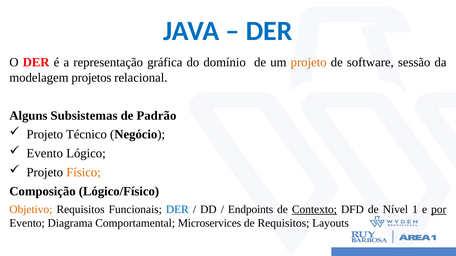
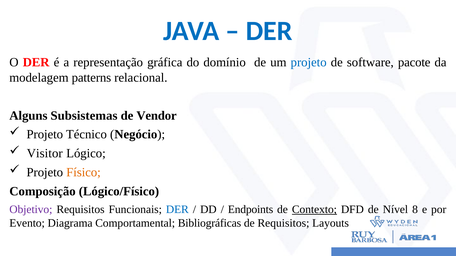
projeto at (309, 62) colour: orange -> blue
sessão: sessão -> pacote
projetos: projetos -> patterns
Padrão: Padrão -> Vendor
Evento at (45, 154): Evento -> Visitor
Objetivo colour: orange -> purple
1: 1 -> 8
por underline: present -> none
Microservices: Microservices -> Bibliográficas
